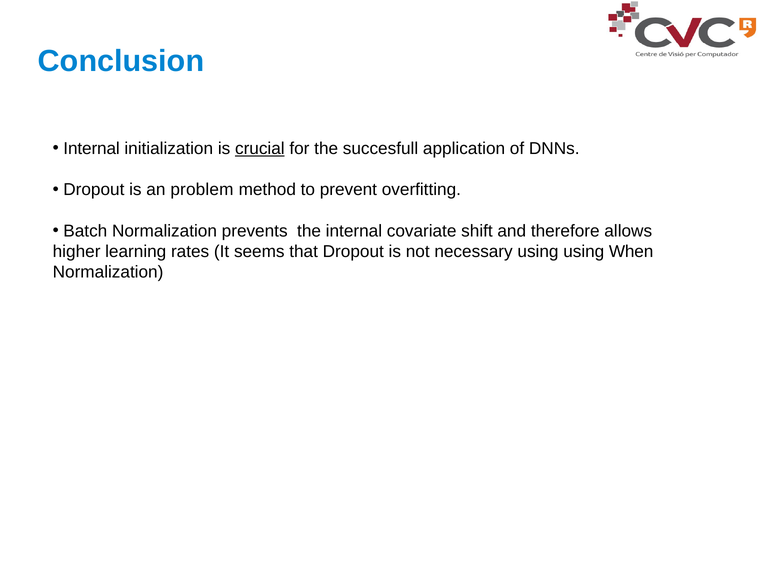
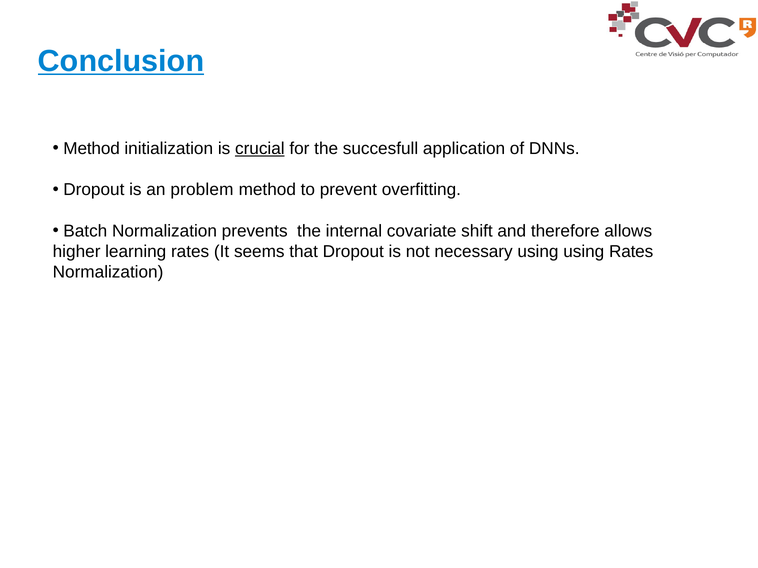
Conclusion underline: none -> present
Internal at (92, 149): Internal -> Method
using When: When -> Rates
